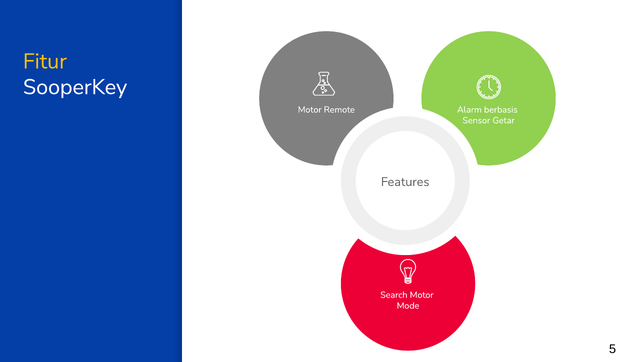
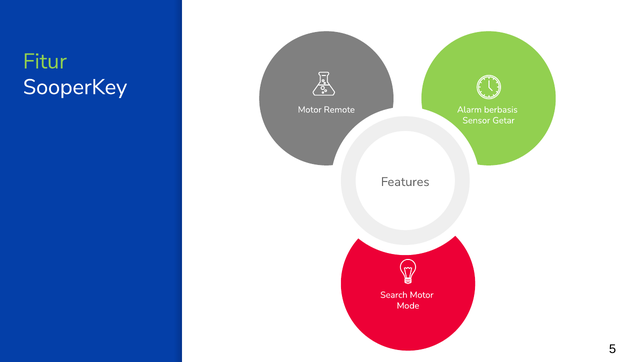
Fitur colour: yellow -> light green
